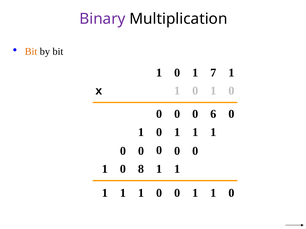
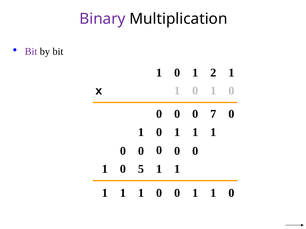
Bit at (31, 52) colour: orange -> purple
7: 7 -> 2
6: 6 -> 7
8: 8 -> 5
